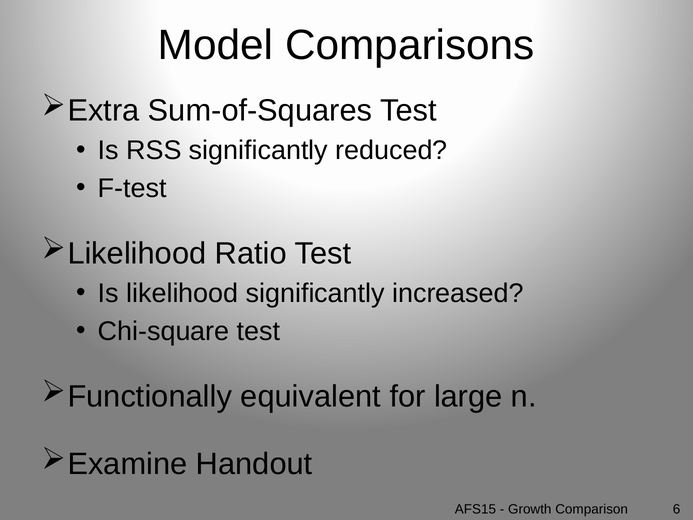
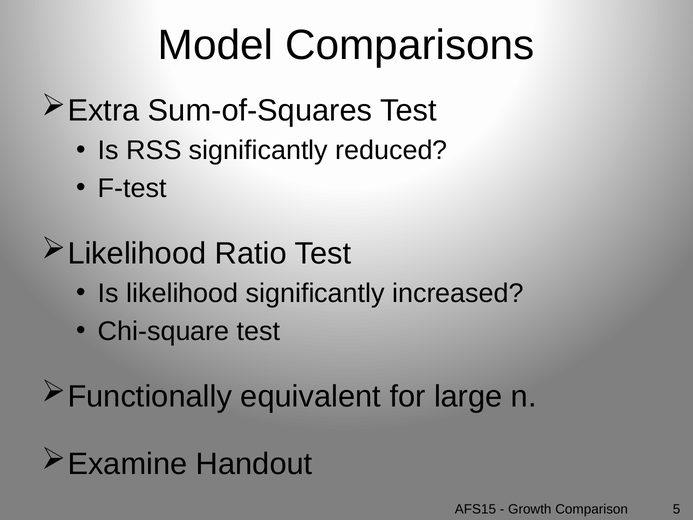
6: 6 -> 5
